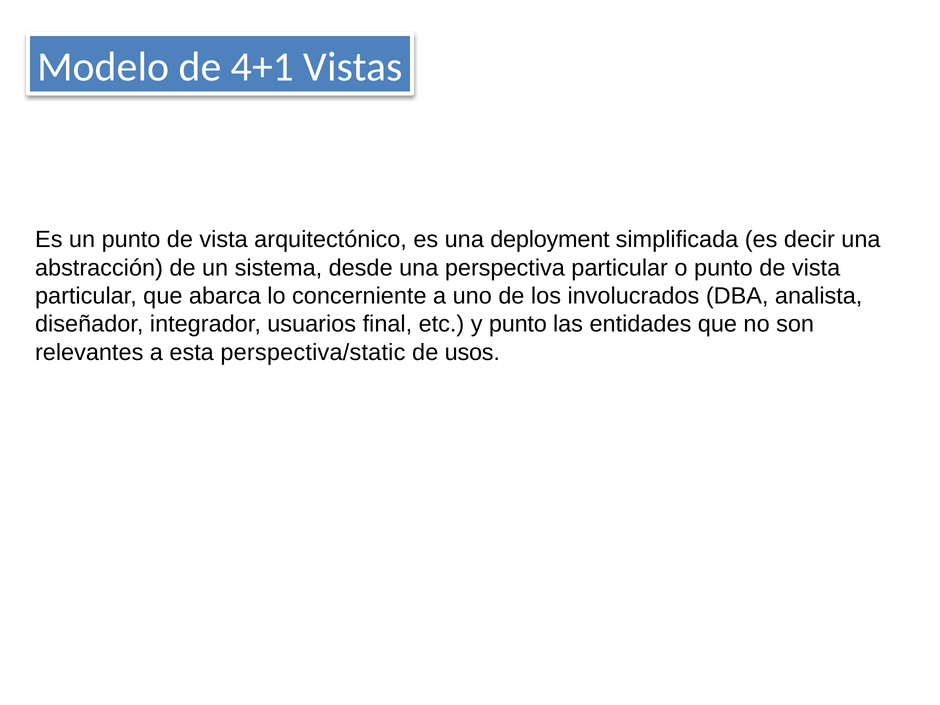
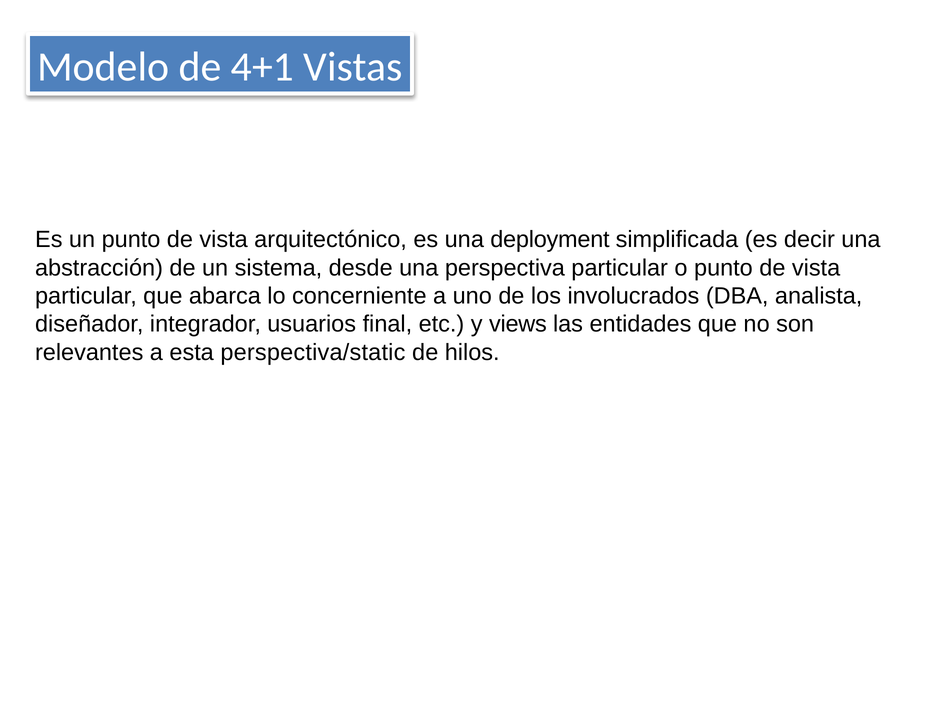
y punto: punto -> views
usos: usos -> hilos
